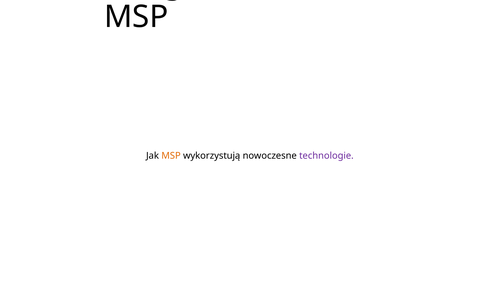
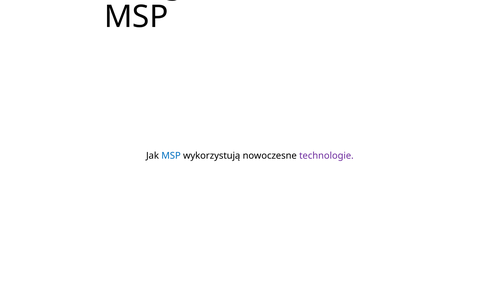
MSP at (171, 156) colour: orange -> blue
